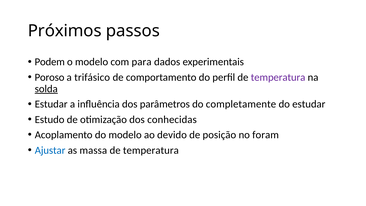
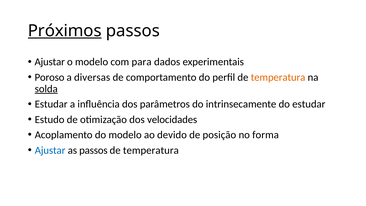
Próximos underline: none -> present
Podem at (50, 62): Podem -> Ajustar
trifásico: trifásico -> diversas
temperatura at (278, 77) colour: purple -> orange
completamente: completamente -> intrinsecamente
conhecidas: conhecidas -> velocidades
foram: foram -> forma
as massa: massa -> passos
